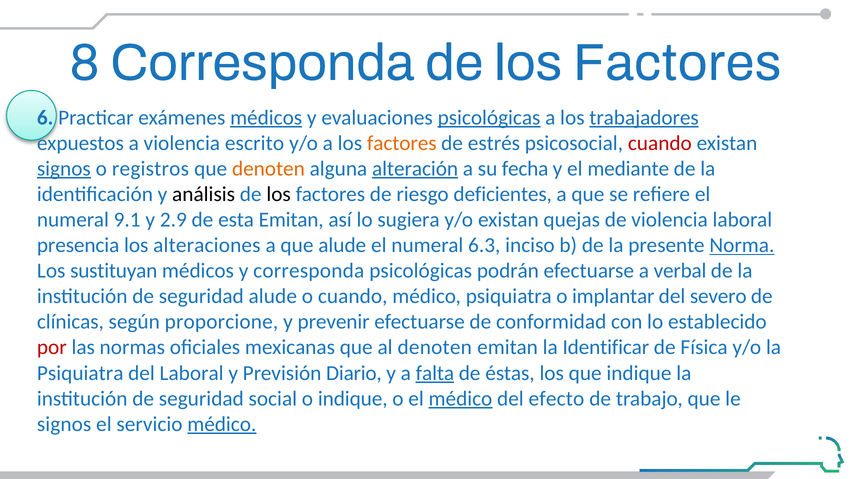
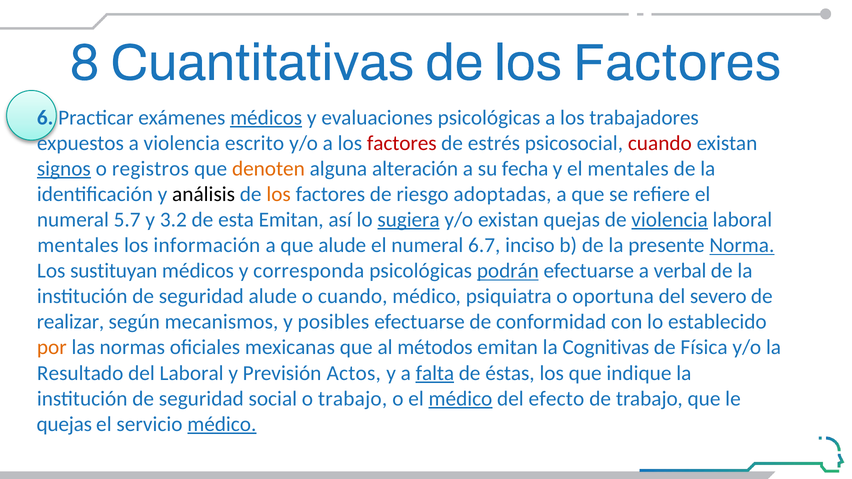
8 Corresponda: Corresponda -> Cuantitativas
psicológicas at (489, 118) underline: present -> none
trabajadores underline: present -> none
factores at (402, 143) colour: orange -> red
alteración underline: present -> none
el mediante: mediante -> mentales
los at (279, 194) colour: black -> orange
deficientes: deficientes -> adoptadas
9.1: 9.1 -> 5.7
2.9: 2.9 -> 3.2
sugiera underline: none -> present
violencia at (670, 220) underline: none -> present
presencia at (78, 245): presencia -> mentales
alteraciones: alteraciones -> información
6.3: 6.3 -> 6.7
podrán underline: none -> present
implantar: implantar -> oportuna
clínicas: clínicas -> realizar
proporcione: proporcione -> mecanismos
prevenir: prevenir -> posibles
por colour: red -> orange
al denoten: denoten -> métodos
Identificar: Identificar -> Cognitivas
Psiquiatra at (80, 373): Psiquiatra -> Resultado
Diario: Diario -> Actos
o indique: indique -> trabajo
signos at (64, 424): signos -> quejas
